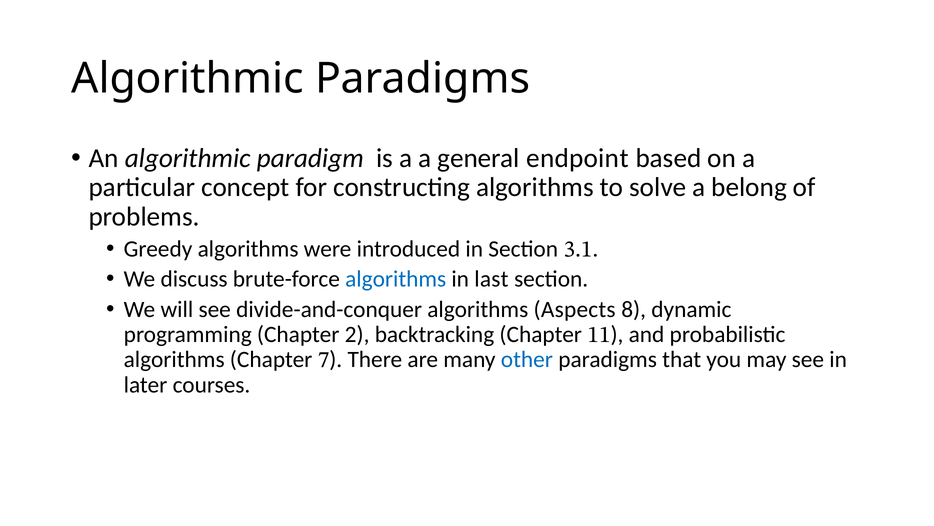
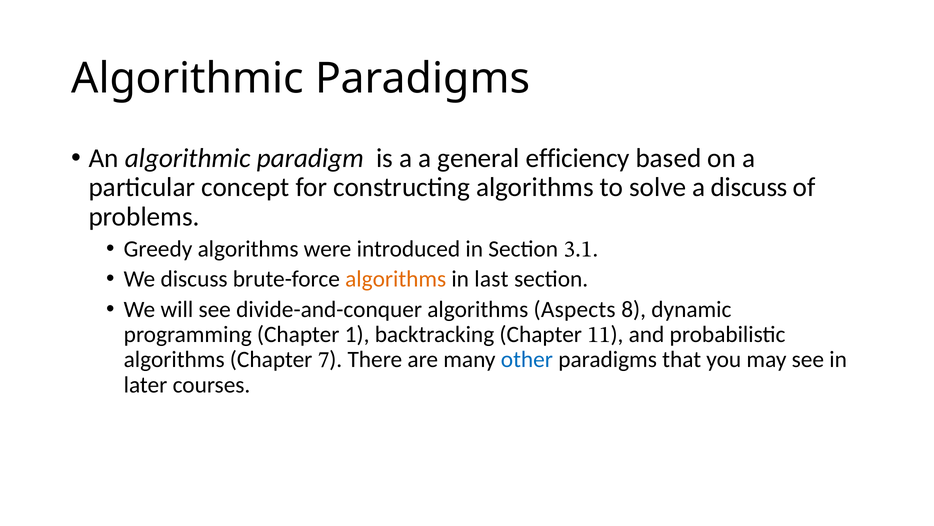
endpoint: endpoint -> efficiency
a belong: belong -> discuss
algorithms at (396, 279) colour: blue -> orange
2: 2 -> 1
